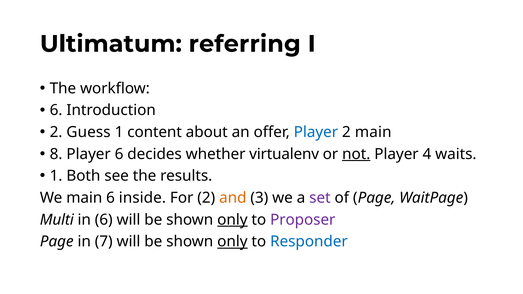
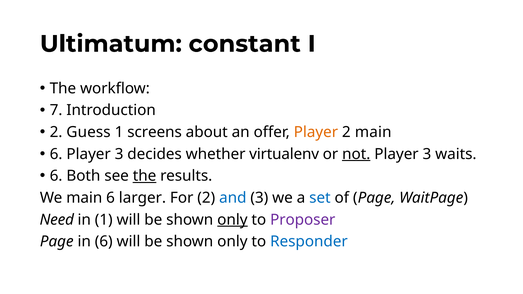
referring: referring -> constant
6 at (56, 110): 6 -> 7
content: content -> screens
Player at (316, 132) colour: blue -> orange
8 at (56, 154): 8 -> 6
6 at (119, 154): 6 -> 3
4 at (427, 154): 4 -> 3
1 at (56, 176): 1 -> 6
the at (145, 176) underline: none -> present
inside: inside -> larger
and colour: orange -> blue
set colour: purple -> blue
Multi: Multi -> Need
in 6: 6 -> 1
in 7: 7 -> 6
only at (232, 242) underline: present -> none
